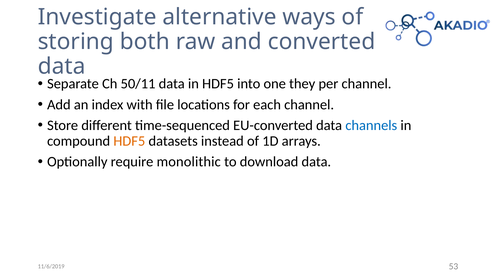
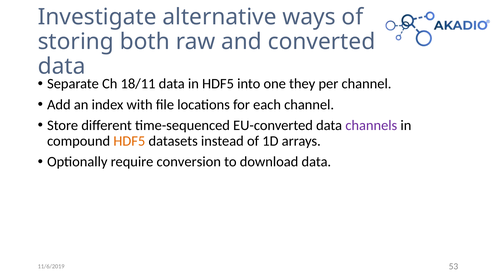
50/11: 50/11 -> 18/11
channels colour: blue -> purple
monolithic: monolithic -> conversion
